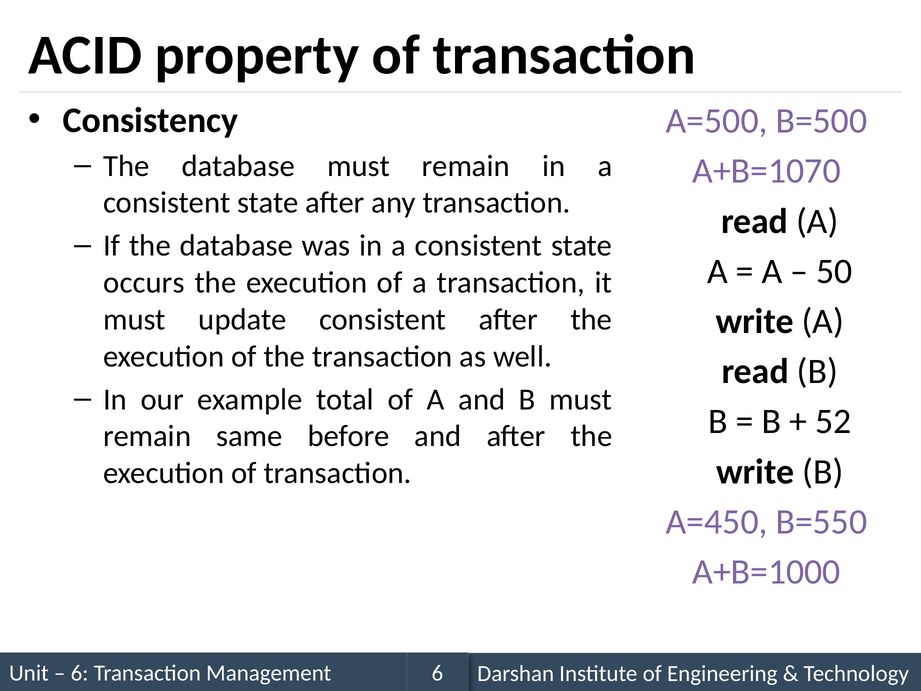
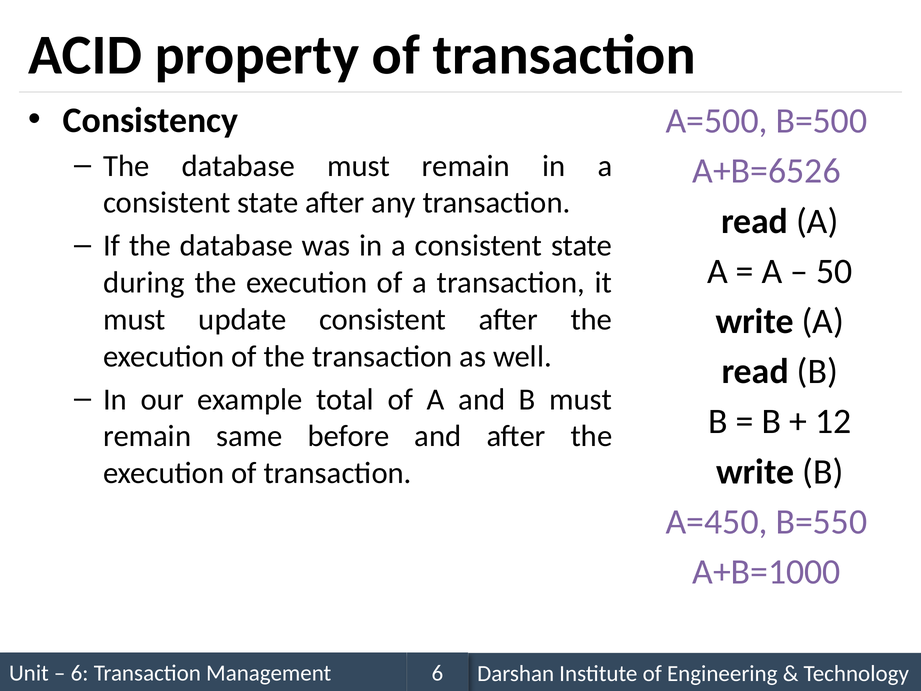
A+B=1070: A+B=1070 -> A+B=6526
occurs: occurs -> during
52: 52 -> 12
